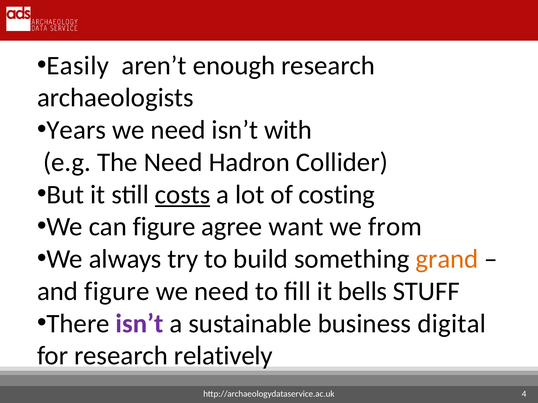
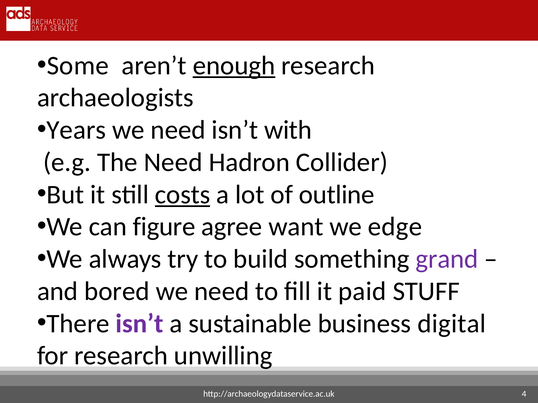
Easily: Easily -> Some
enough underline: none -> present
costing: costing -> outline
from: from -> edge
grand colour: orange -> purple
and figure: figure -> bored
bells: bells -> paid
relatively: relatively -> unwilling
